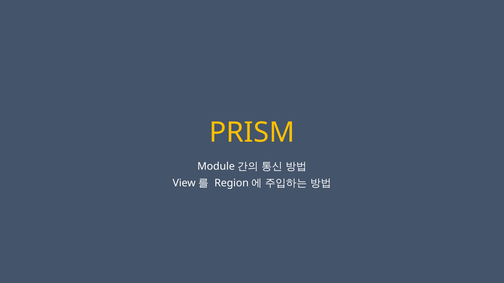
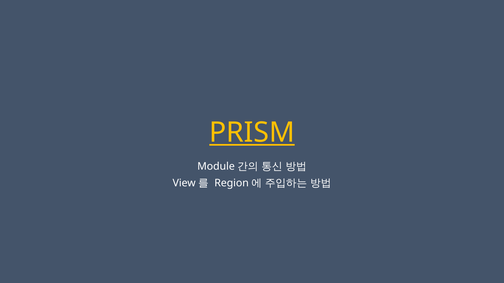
PRISM underline: none -> present
